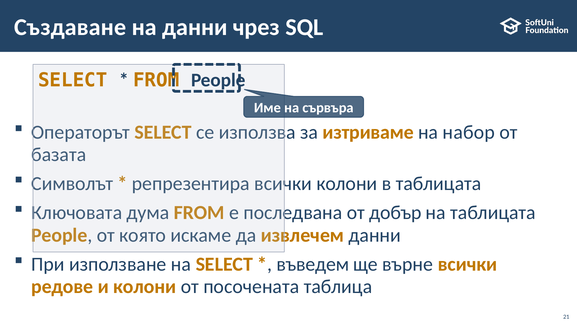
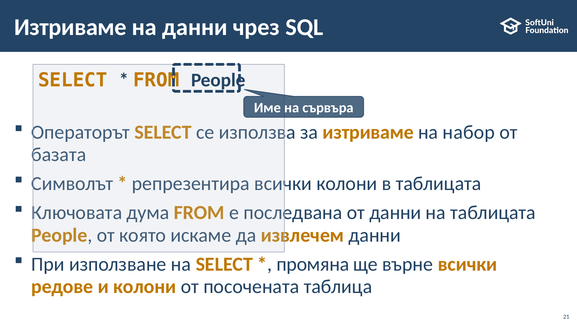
Създаване at (70, 27): Създаване -> Изтриваме
от добър: добър -> данни
въведем: въведем -> промяна
